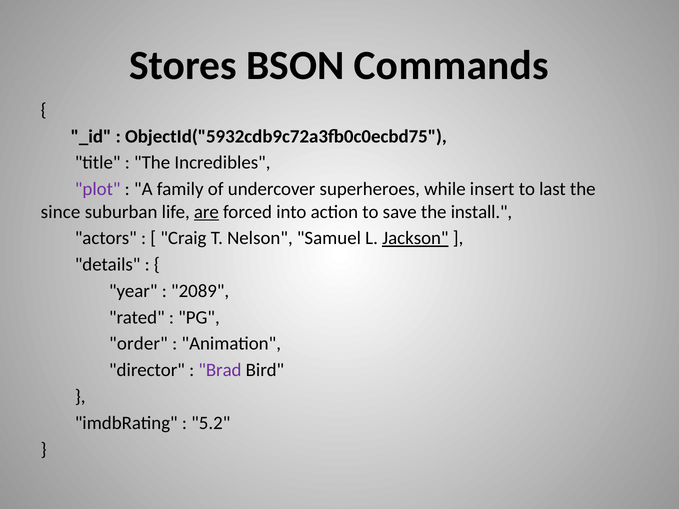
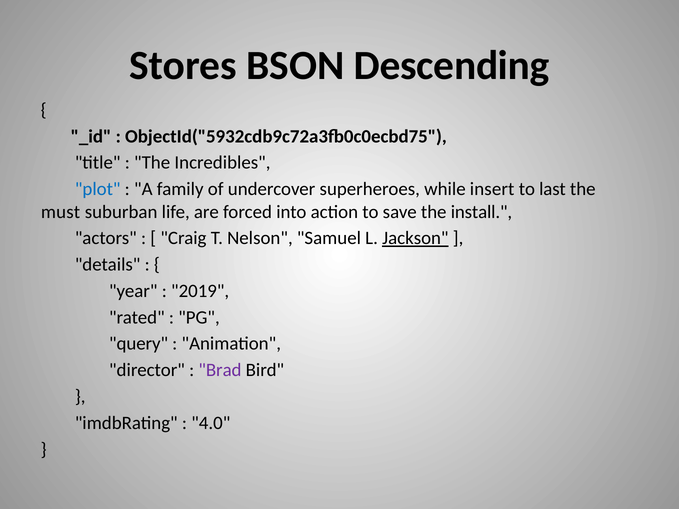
Commands: Commands -> Descending
plot colour: purple -> blue
since: since -> must
are underline: present -> none
2089: 2089 -> 2019
order: order -> query
5.2: 5.2 -> 4.0
